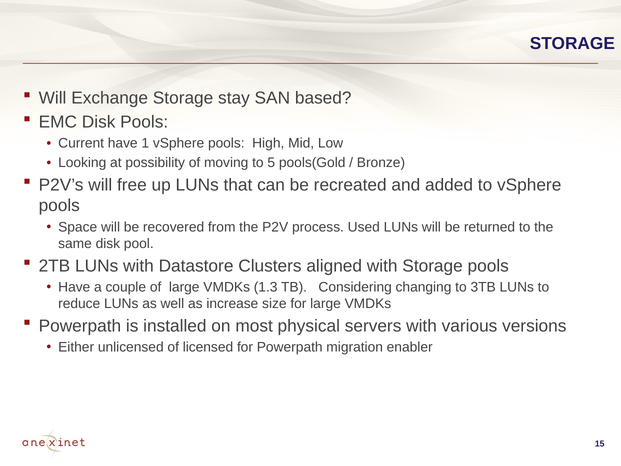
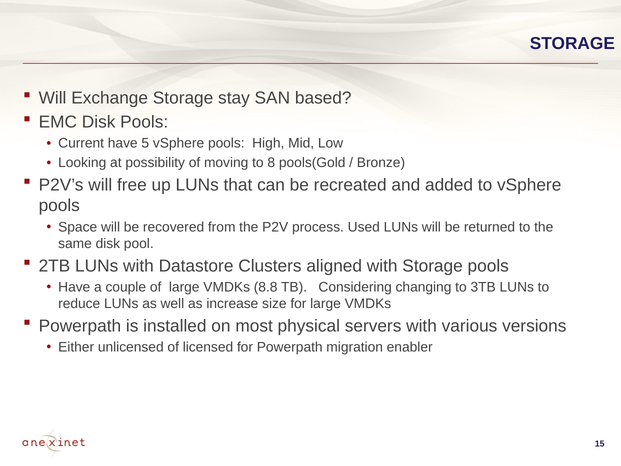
1: 1 -> 5
5: 5 -> 8
1.3: 1.3 -> 8.8
